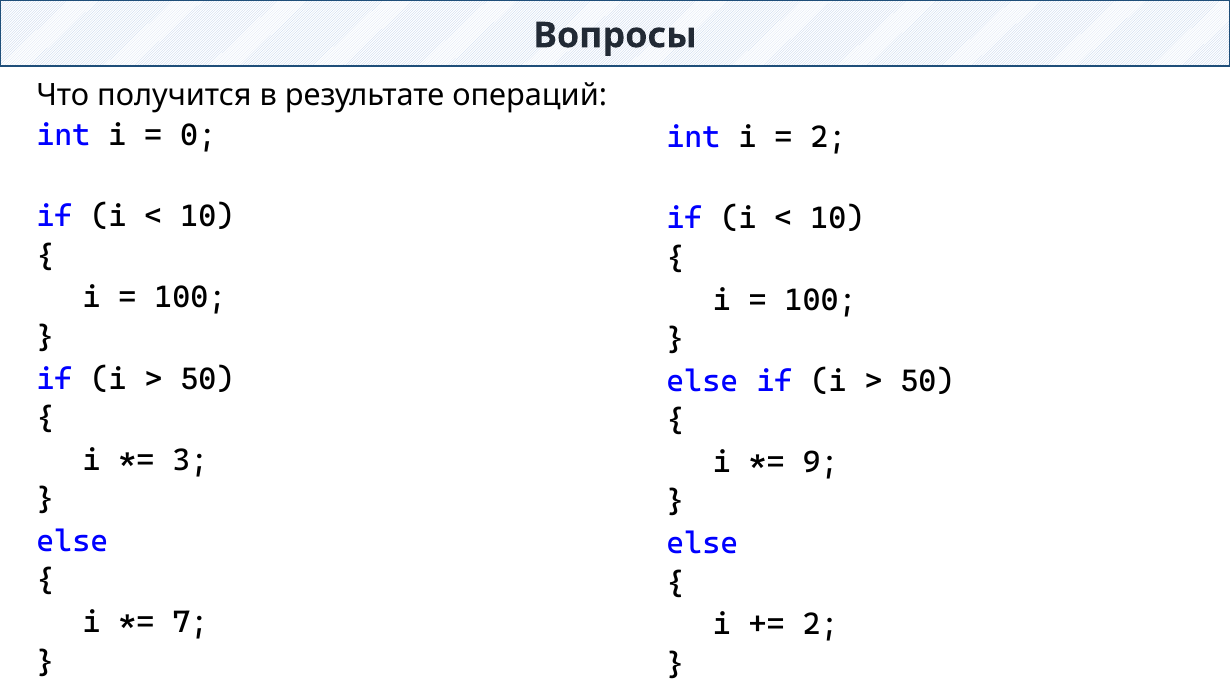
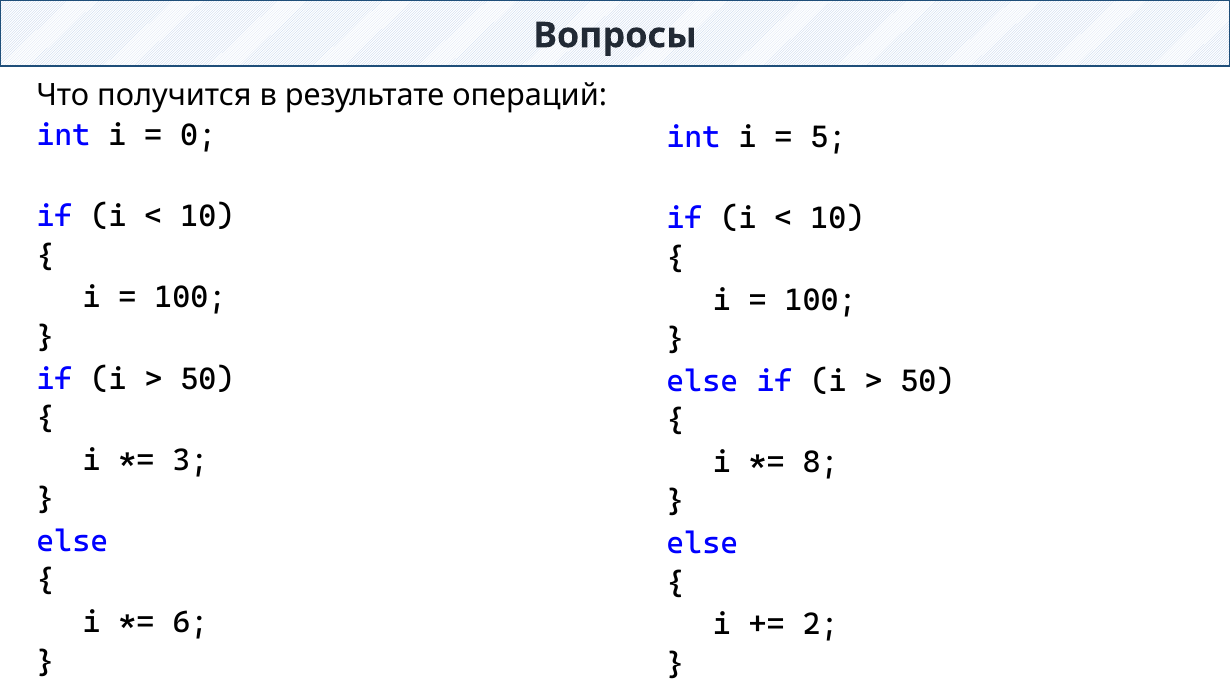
2 at (828, 138): 2 -> 5
9: 9 -> 8
7: 7 -> 6
